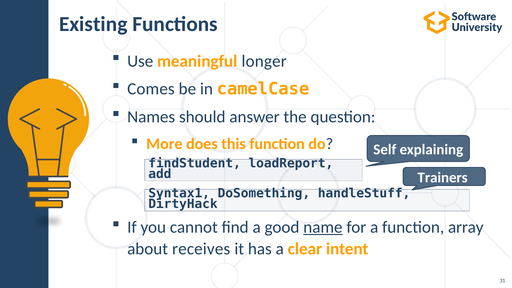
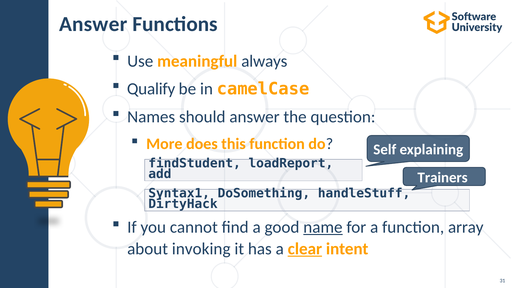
Existing at (93, 24): Existing -> Answer
longer: longer -> always
Comes: Comes -> Qualify
receives: receives -> invoking
clear underline: none -> present
